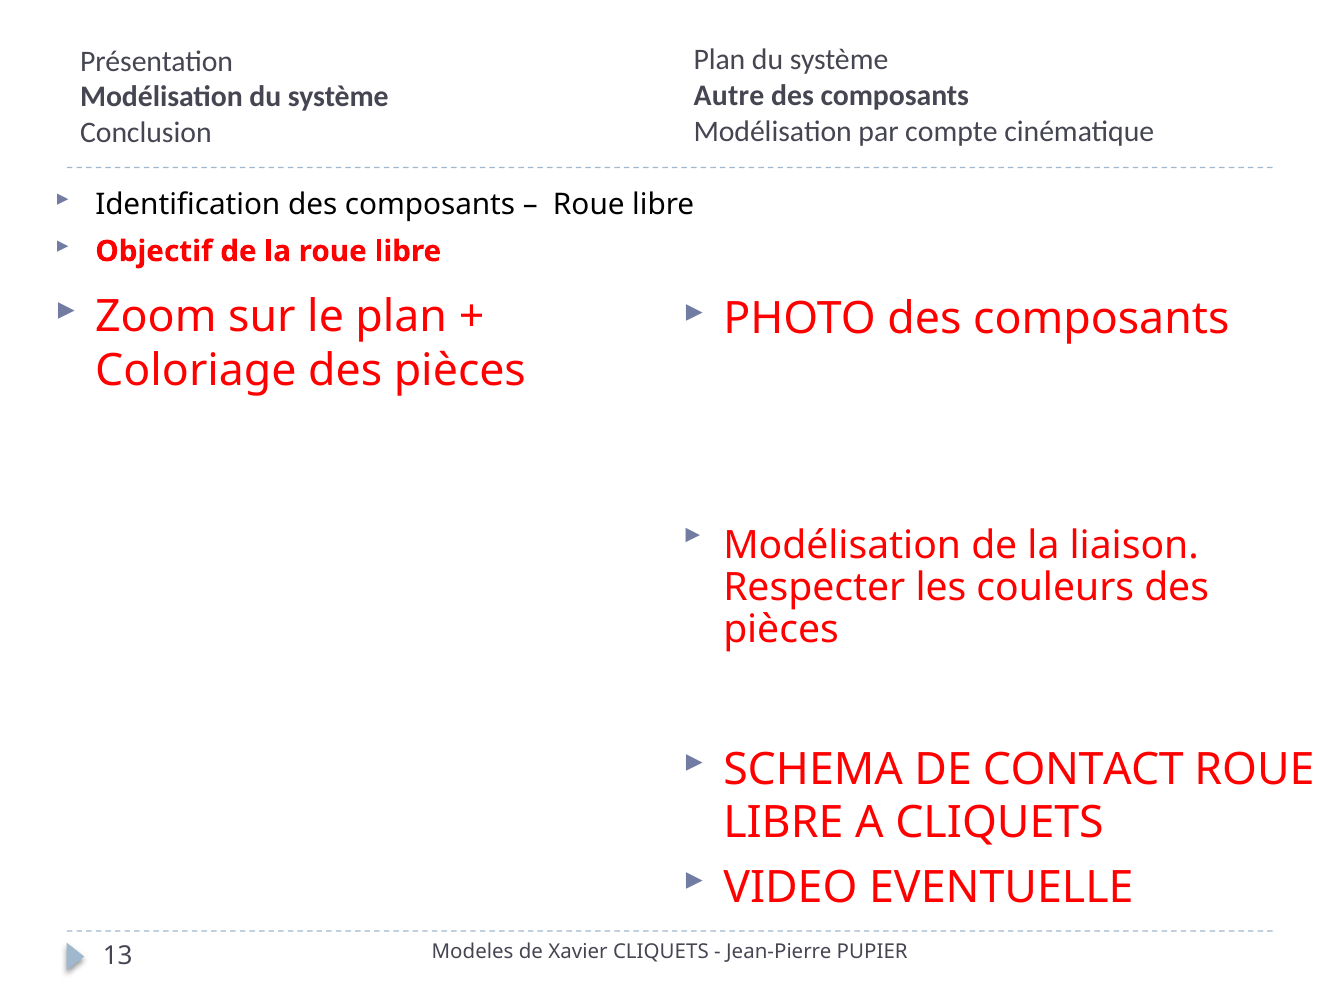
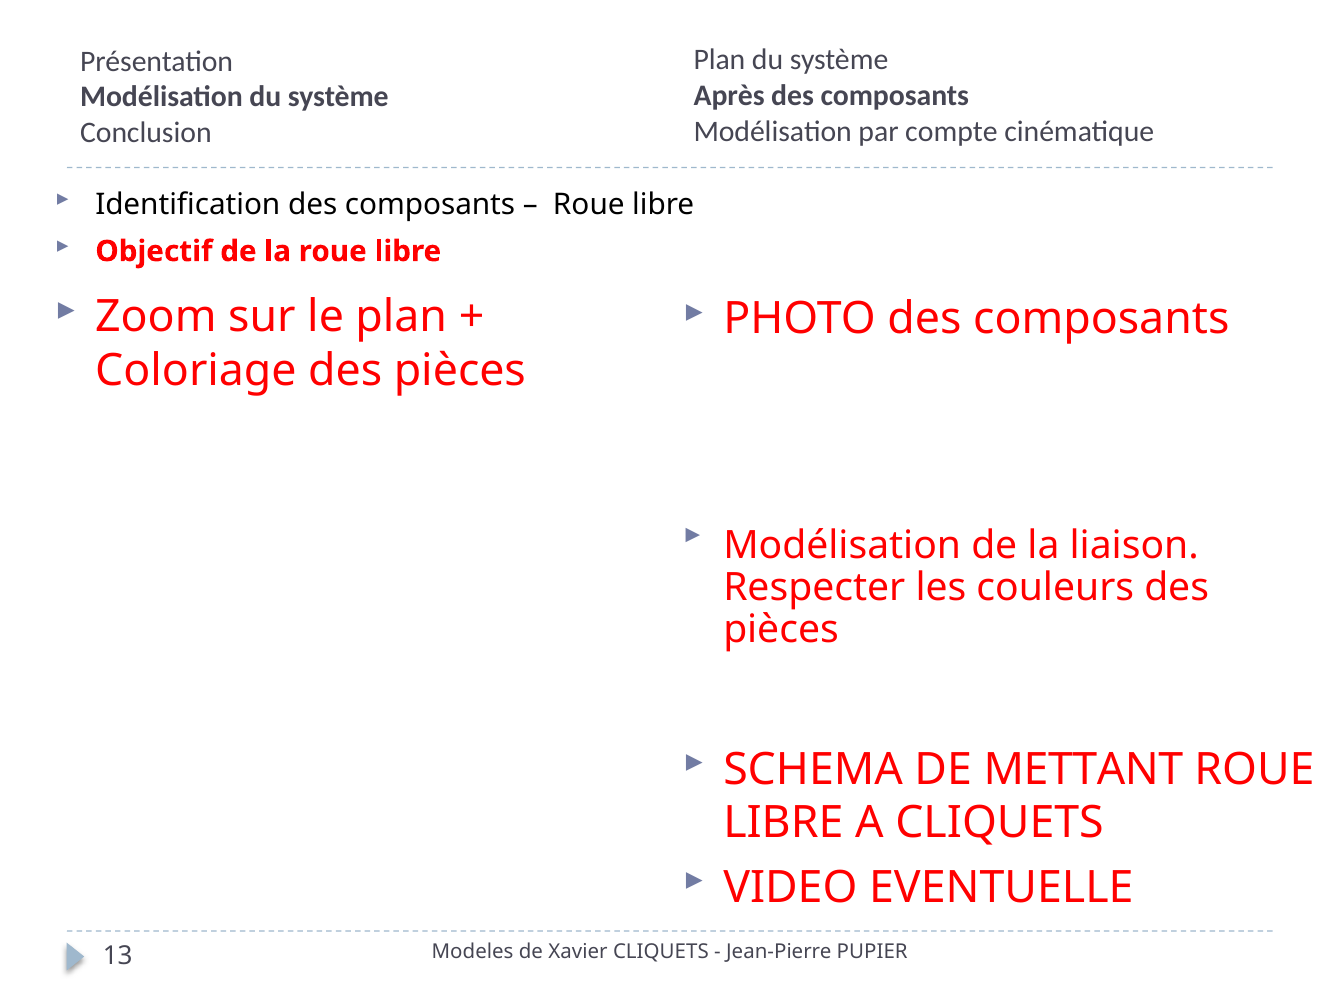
Autre: Autre -> Après
CONTACT: CONTACT -> METTANT
